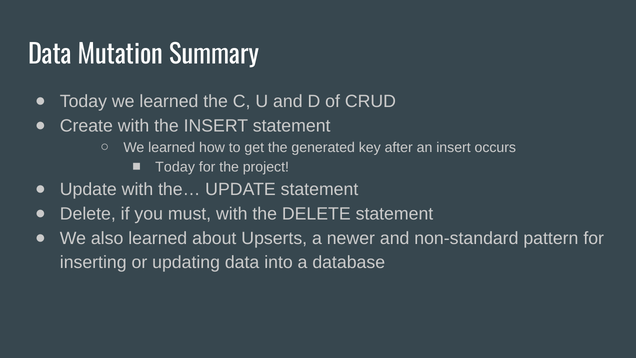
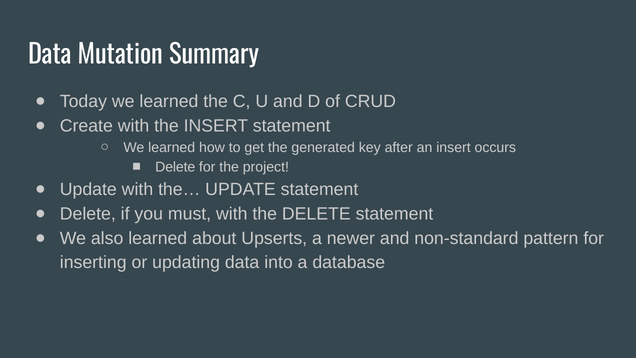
Today at (175, 167): Today -> Delete
